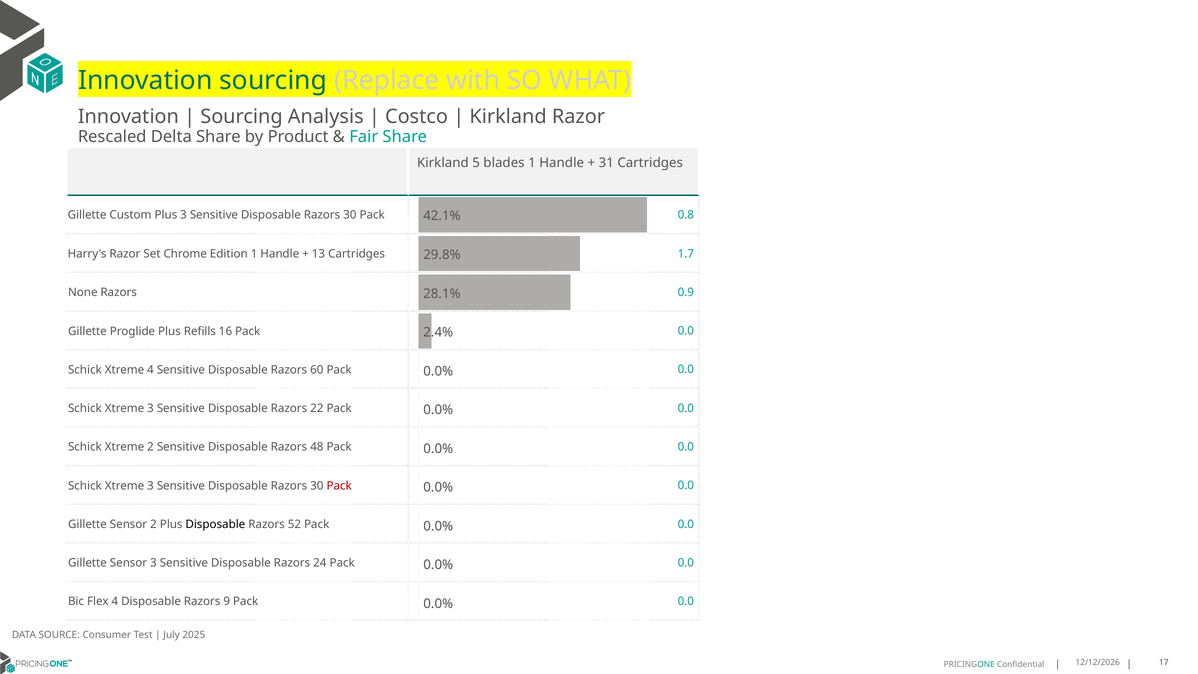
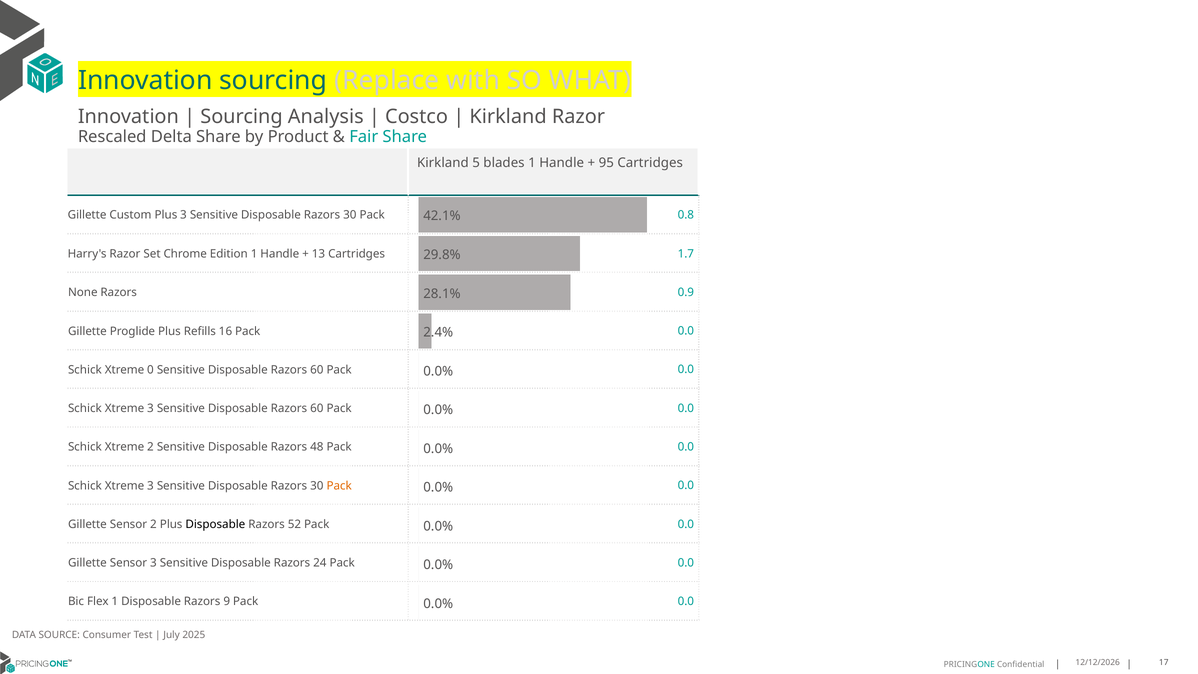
31: 31 -> 95
Xtreme 4: 4 -> 0
22 at (317, 408): 22 -> 60
Pack at (339, 486) colour: red -> orange
Flex 4: 4 -> 1
